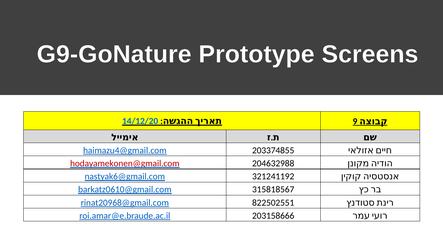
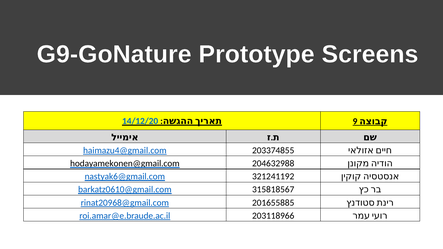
hodayamekonen@gmail.com colour: red -> black
822502551: 822502551 -> 201655885
203158666: 203158666 -> 203118966
